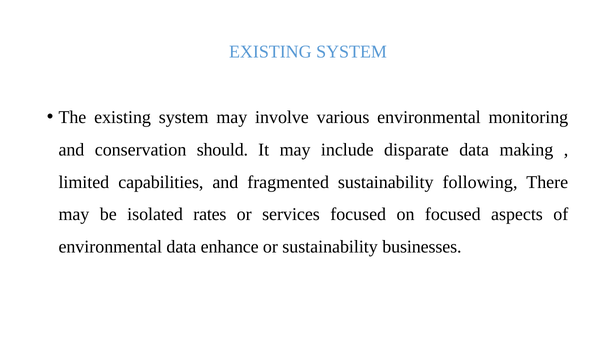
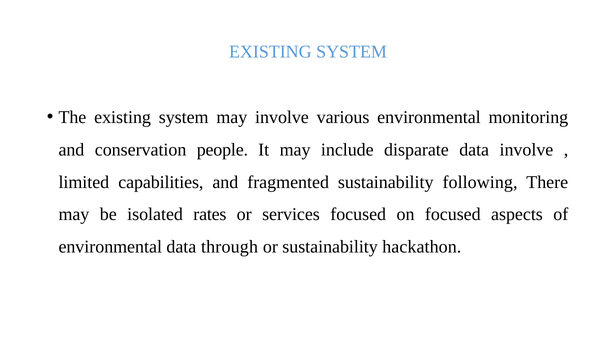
should: should -> people
data making: making -> involve
enhance: enhance -> through
businesses: businesses -> hackathon
